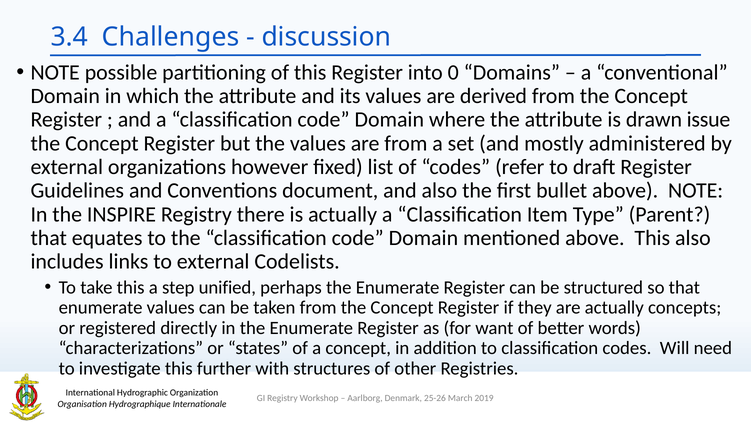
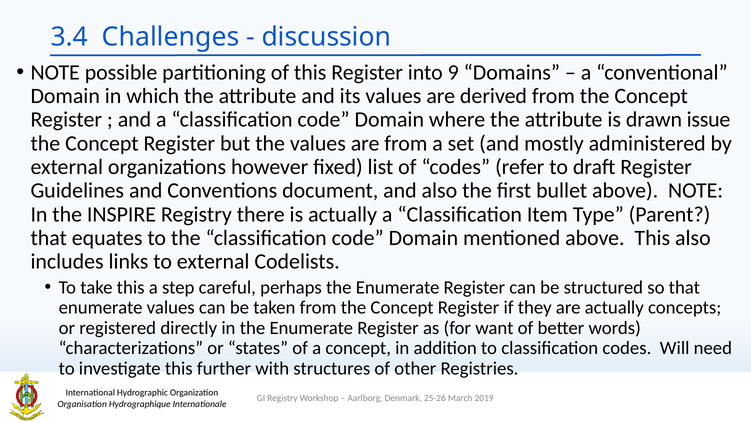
0: 0 -> 9
unified: unified -> careful
